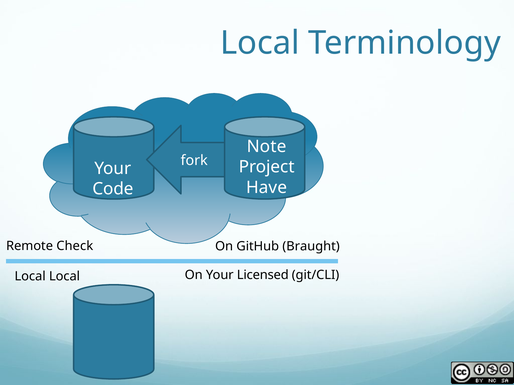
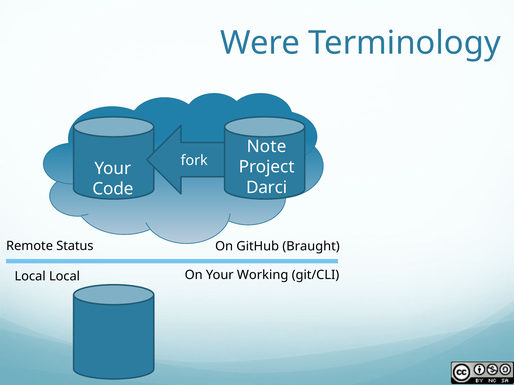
Local at (260, 43): Local -> Were
Have: Have -> Darci
Check: Check -> Status
Licensed: Licensed -> Working
